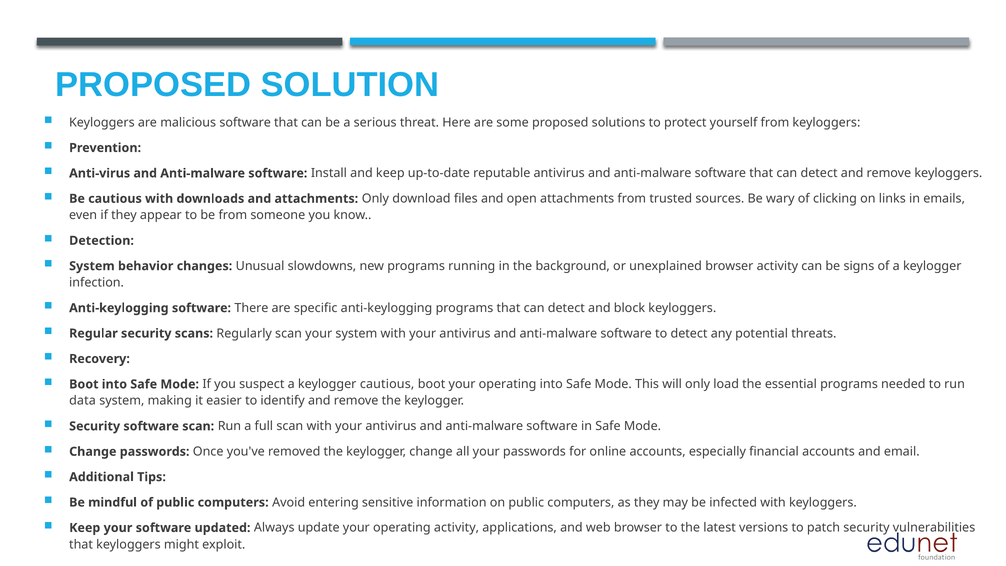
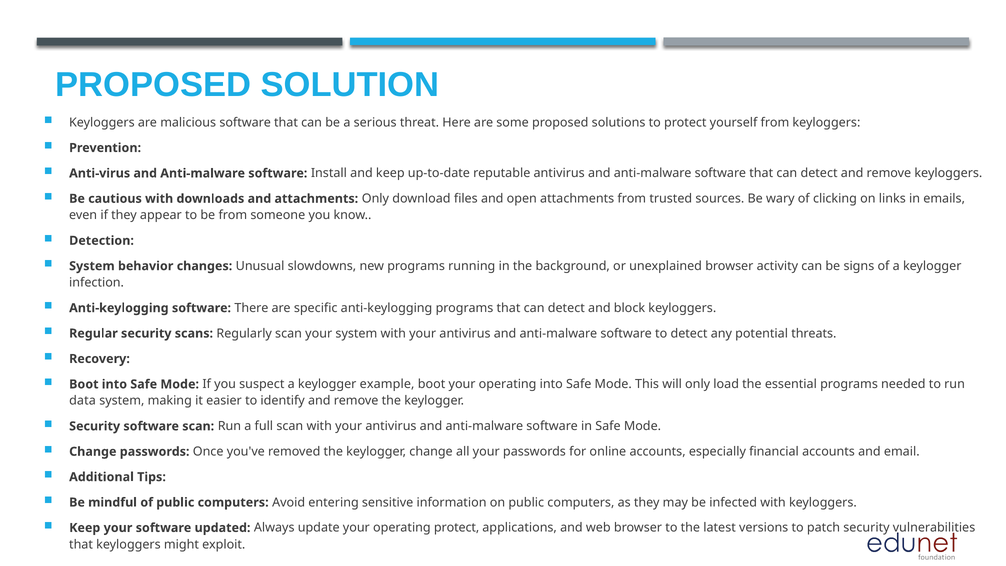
keylogger cautious: cautious -> example
operating activity: activity -> protect
